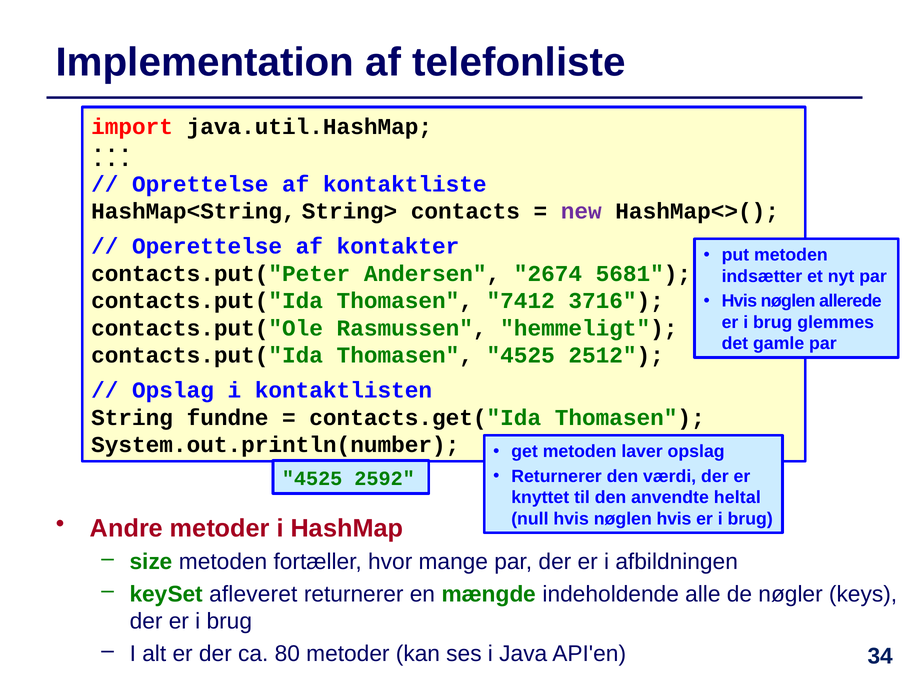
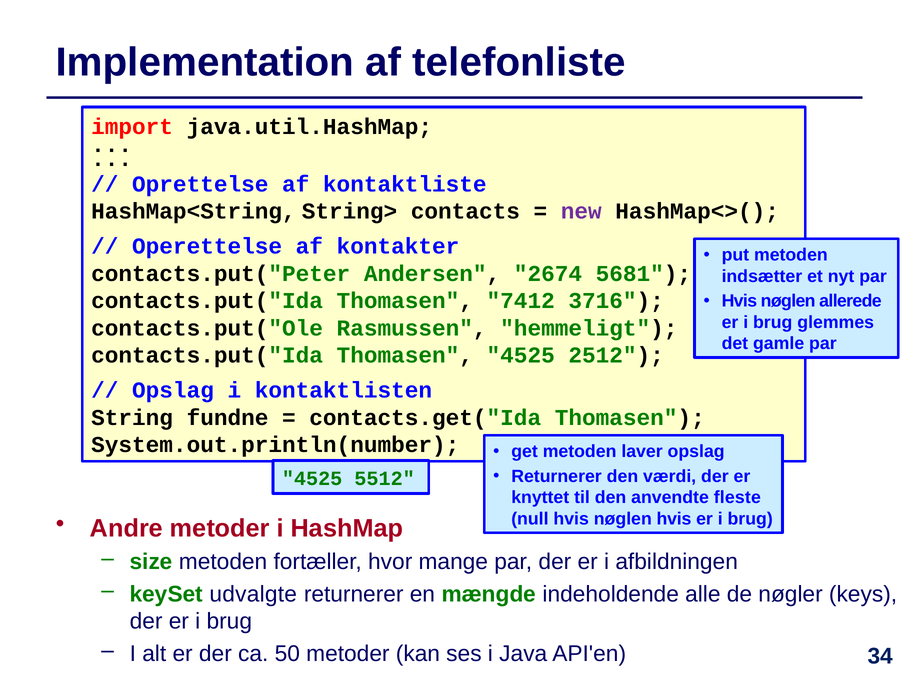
2592: 2592 -> 5512
heltal: heltal -> fleste
afleveret: afleveret -> udvalgte
80: 80 -> 50
